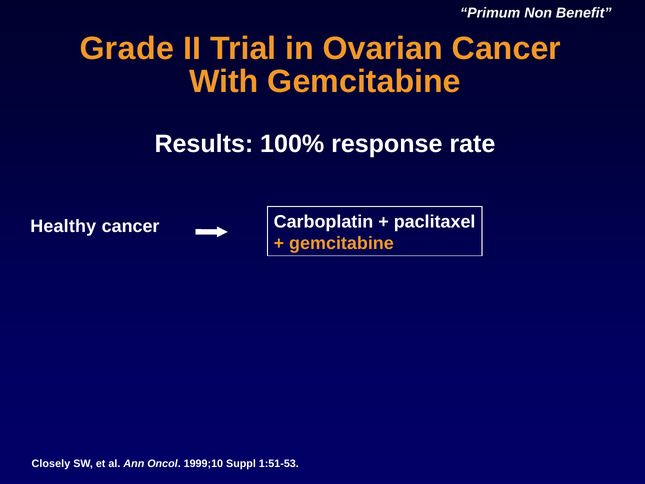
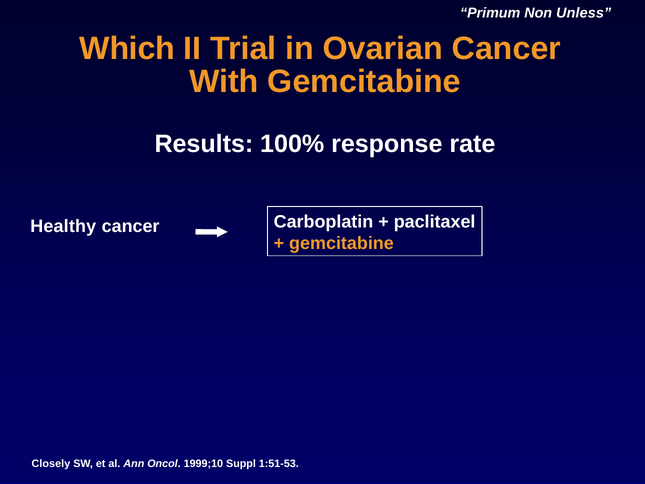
Benefit: Benefit -> Unless
Grade: Grade -> Which
